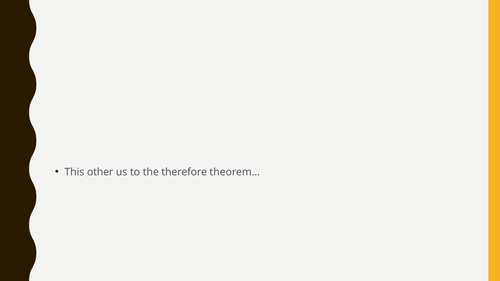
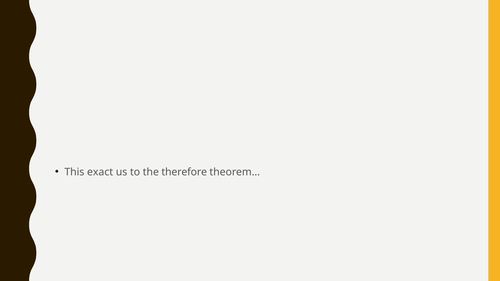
other: other -> exact
